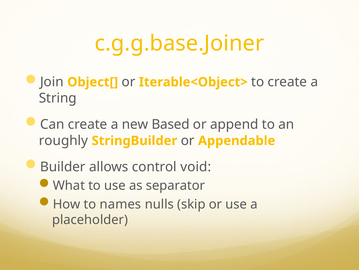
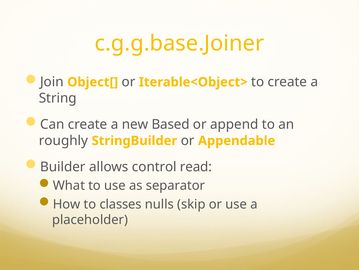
void: void -> read
names: names -> classes
